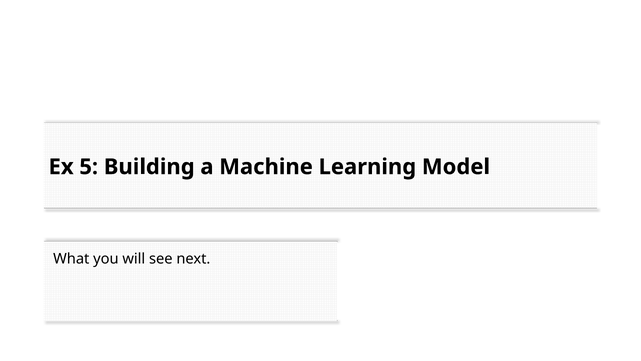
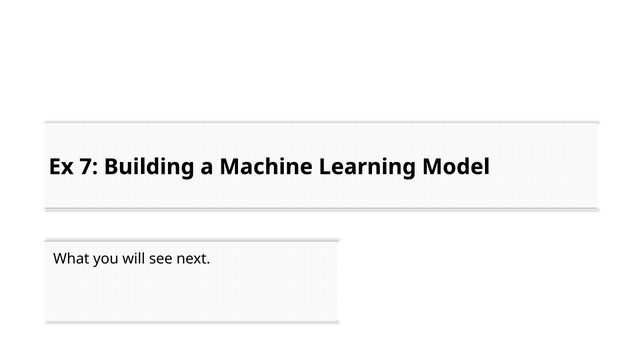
5: 5 -> 7
